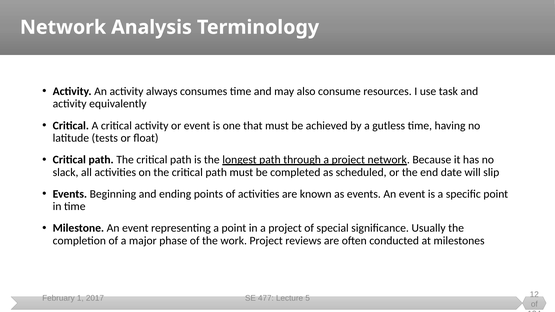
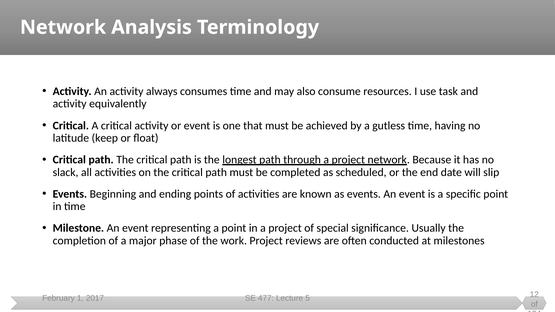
tests: tests -> keep
